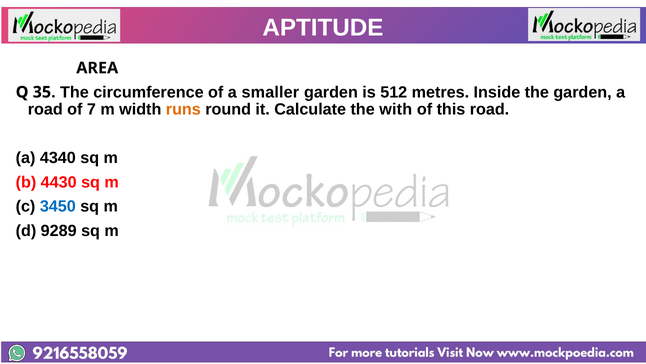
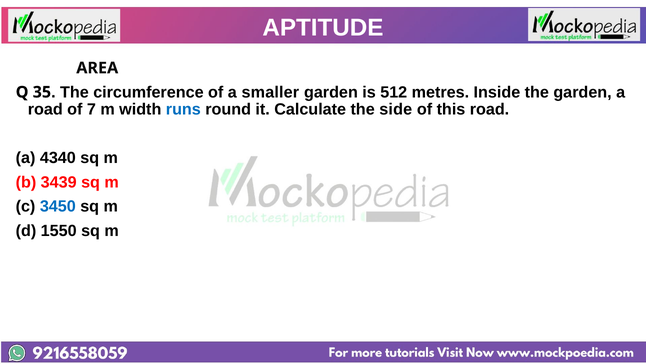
runs colour: orange -> blue
with: with -> side
4430: 4430 -> 3439
9289: 9289 -> 1550
